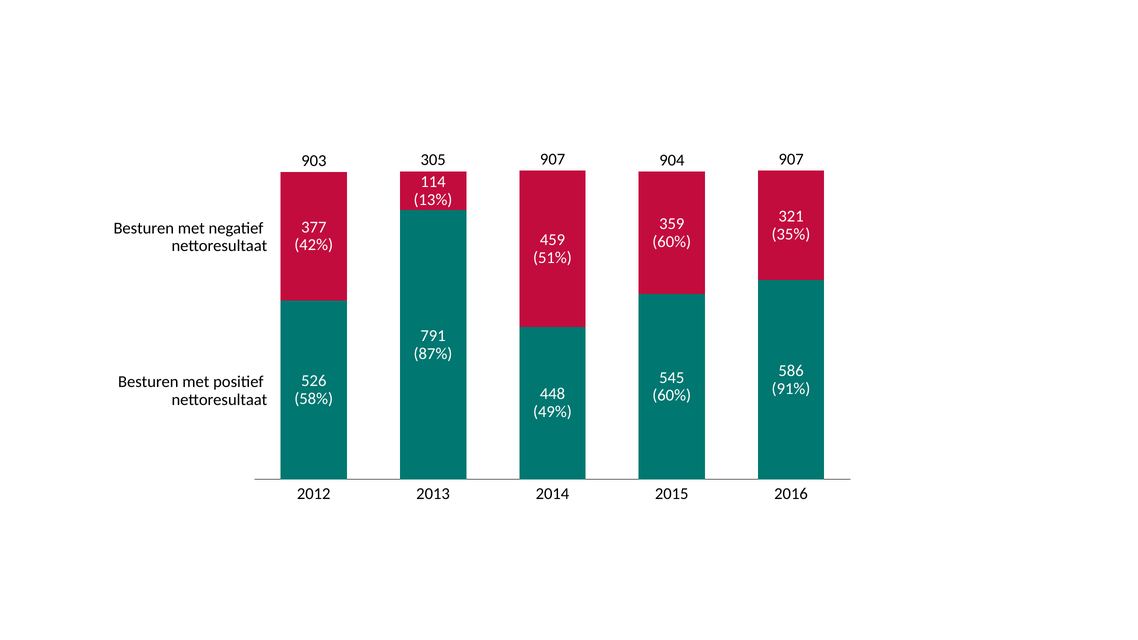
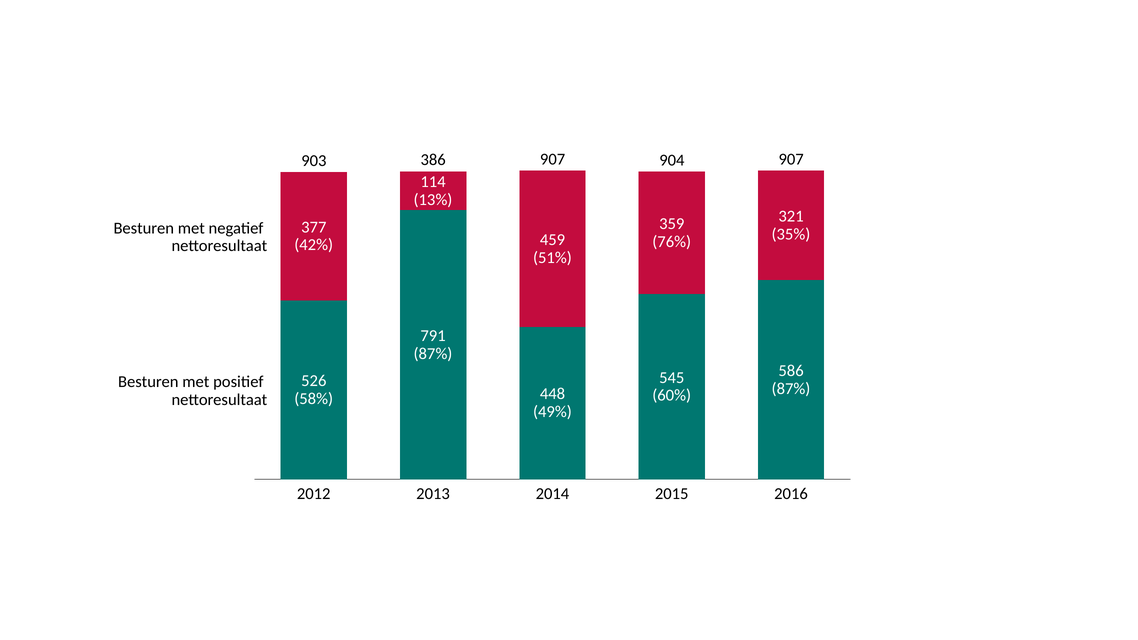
305: 305 -> 386
60% at (672, 242): 60% -> 76%
91% at (791, 389): 91% -> 87%
